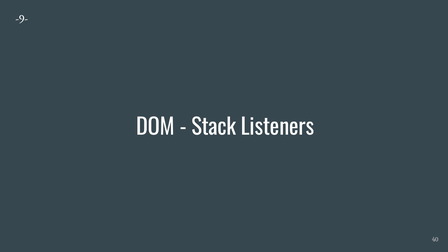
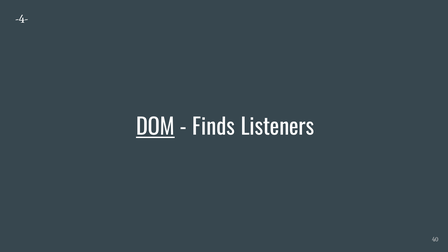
-9-: -9- -> -4-
DOM underline: none -> present
Stack: Stack -> Finds
